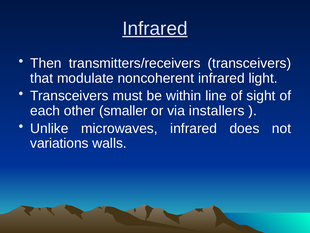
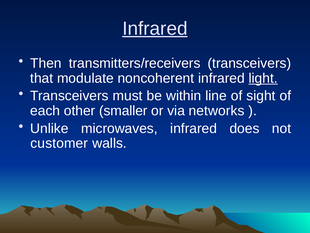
light underline: none -> present
installers: installers -> networks
variations: variations -> customer
